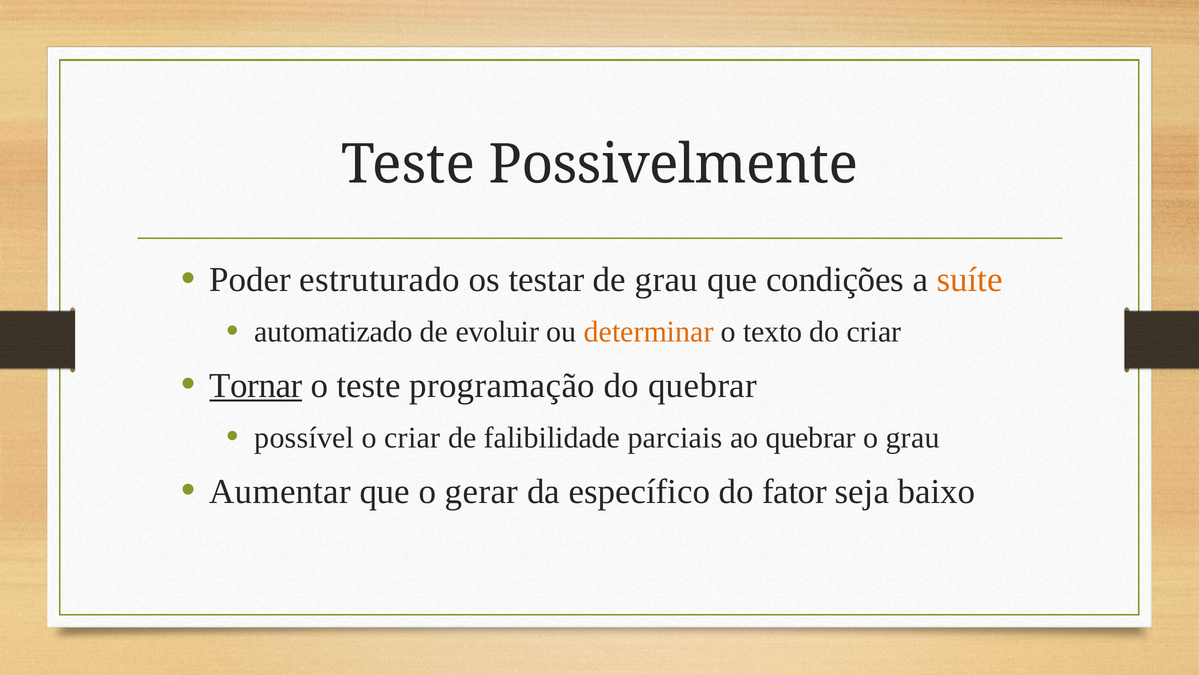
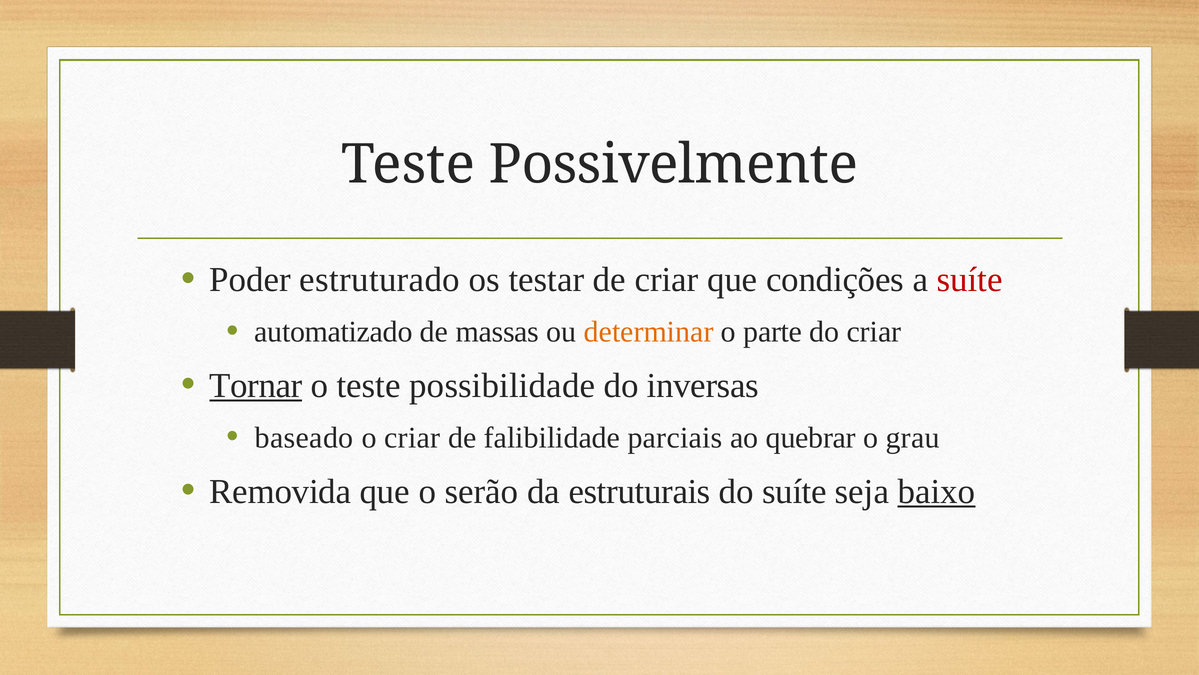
de grau: grau -> criar
suíte at (970, 279) colour: orange -> red
evoluir: evoluir -> massas
texto: texto -> parte
programação: programação -> possibilidade
do quebrar: quebrar -> inversas
possível: possível -> baseado
Aumentar: Aumentar -> Removida
gerar: gerar -> serão
específico: específico -> estruturais
do fator: fator -> suíte
baixo underline: none -> present
